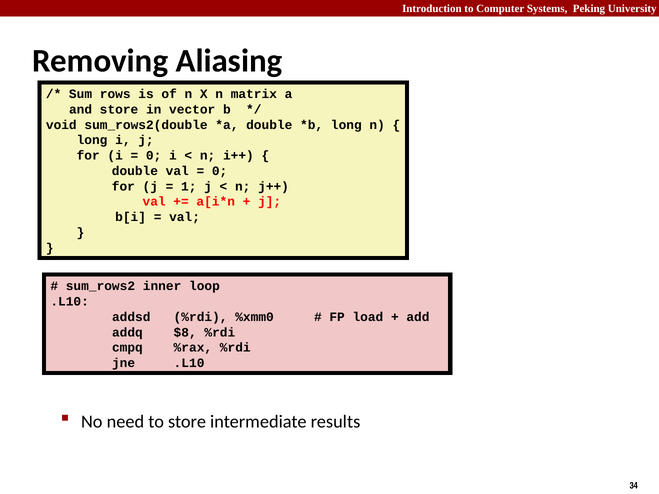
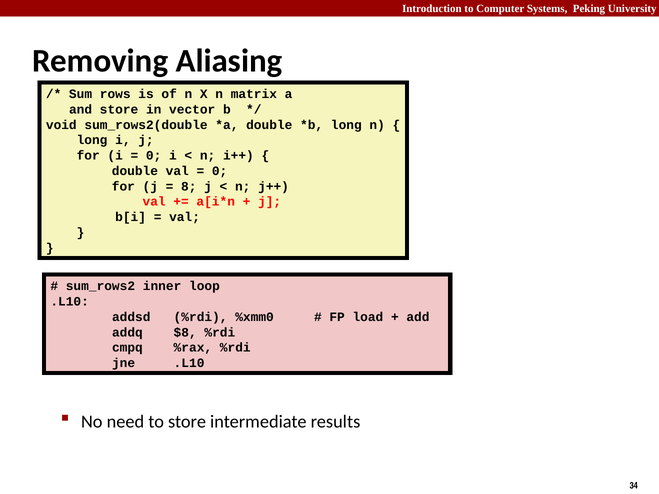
1: 1 -> 8
